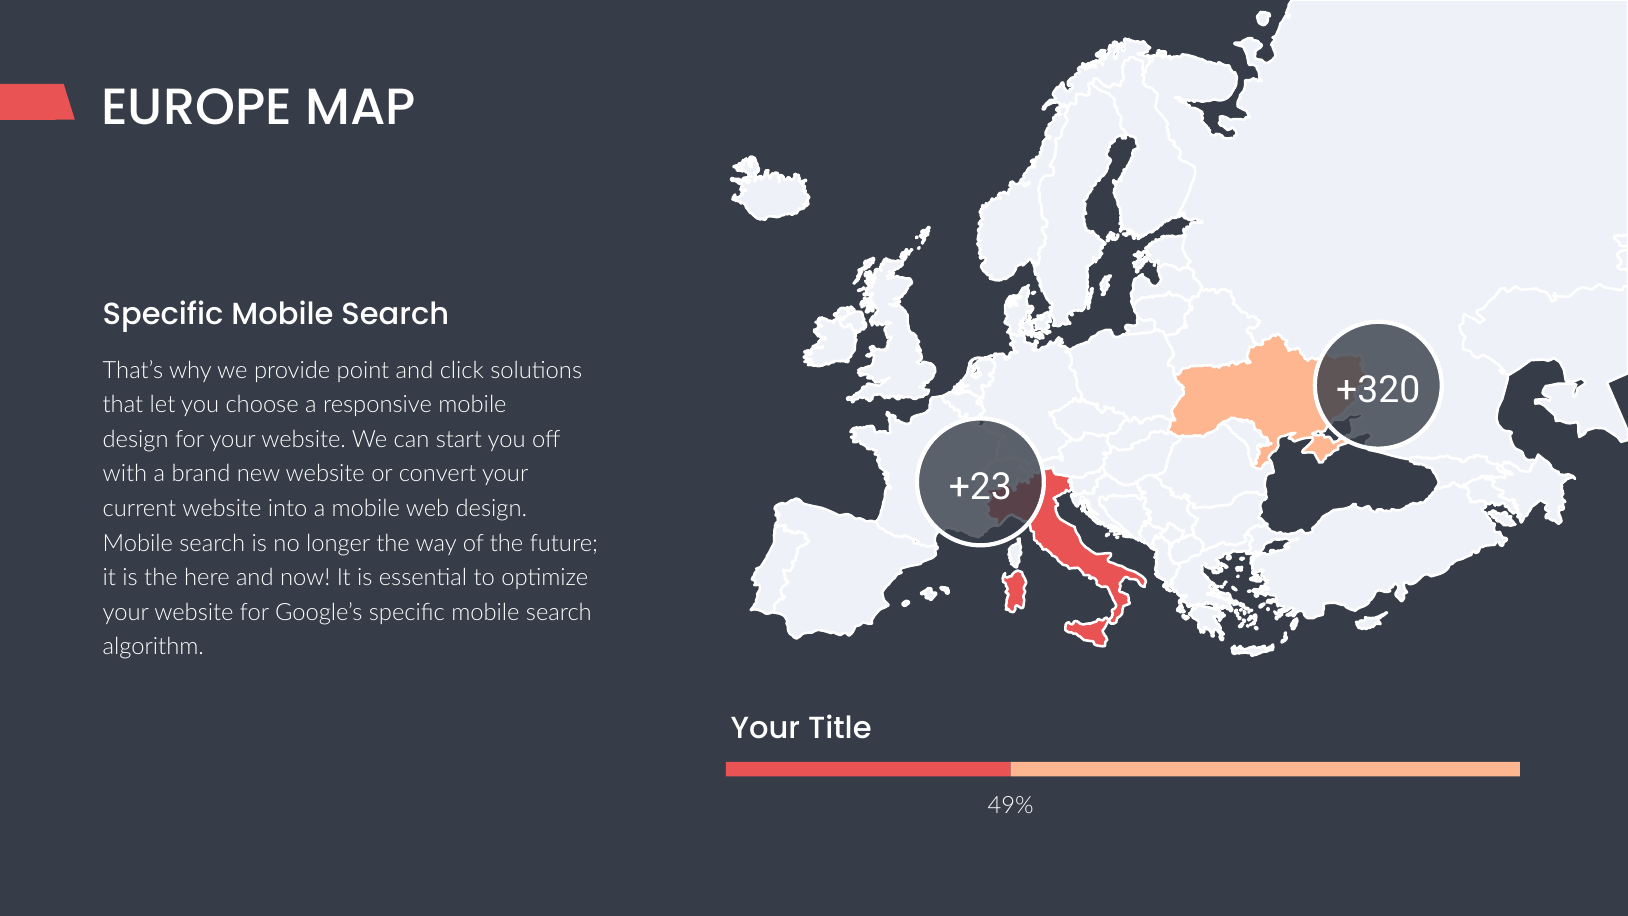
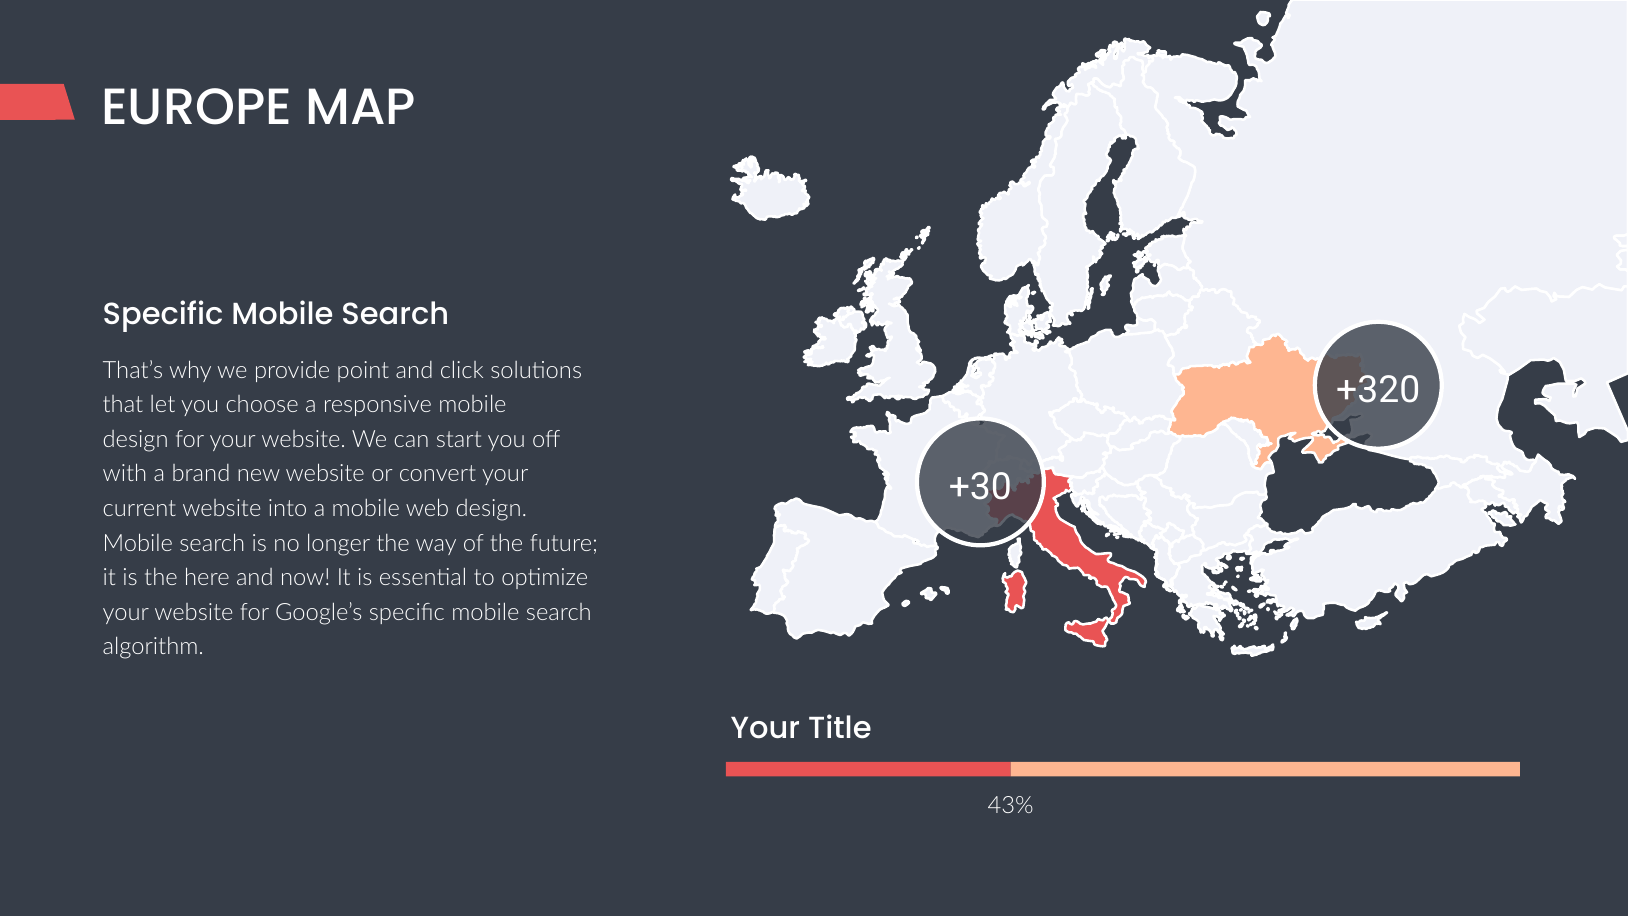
+23: +23 -> +30
49%: 49% -> 43%
